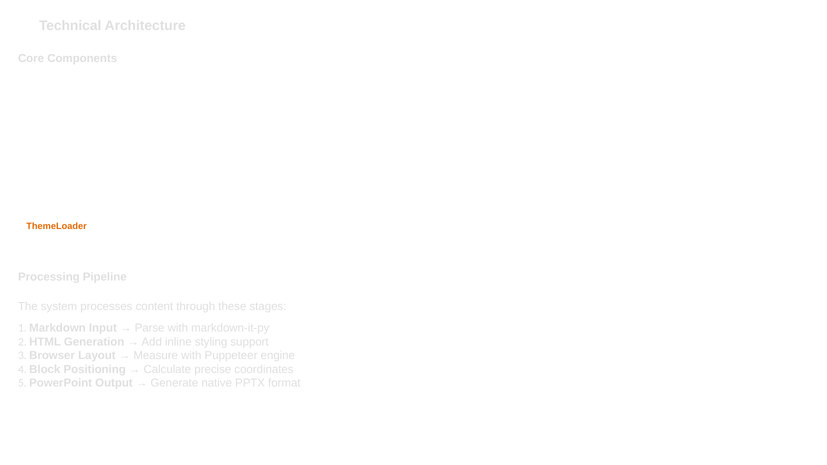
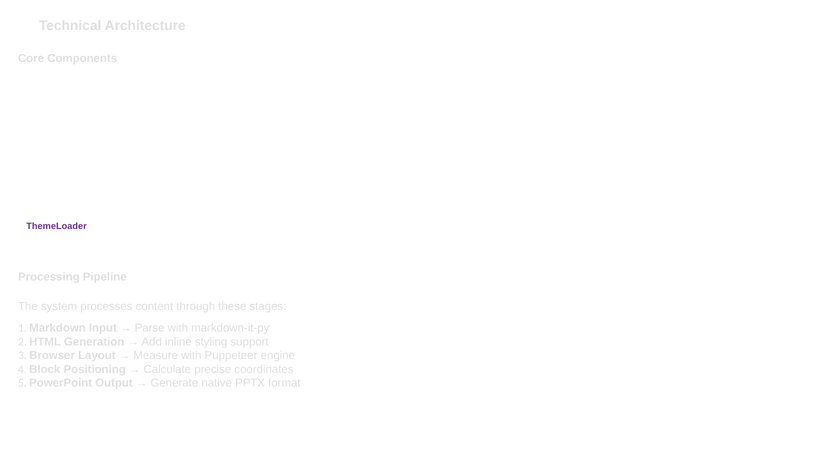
ThemeLoader colour: orange -> purple
